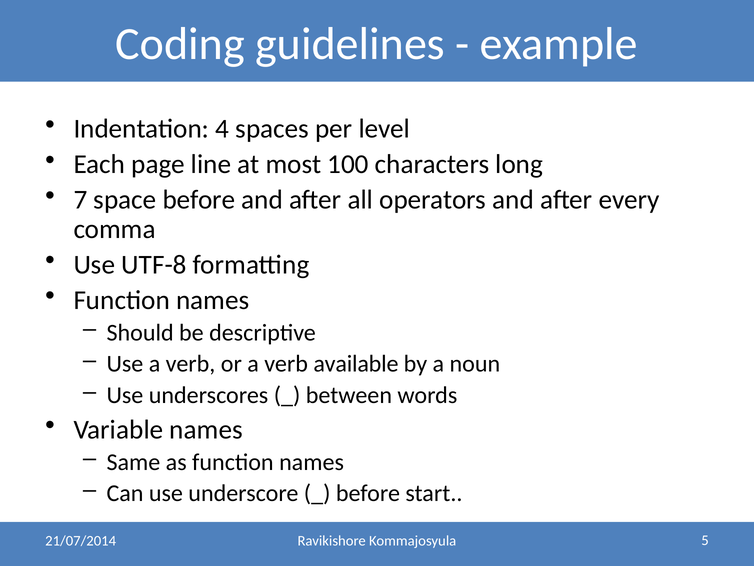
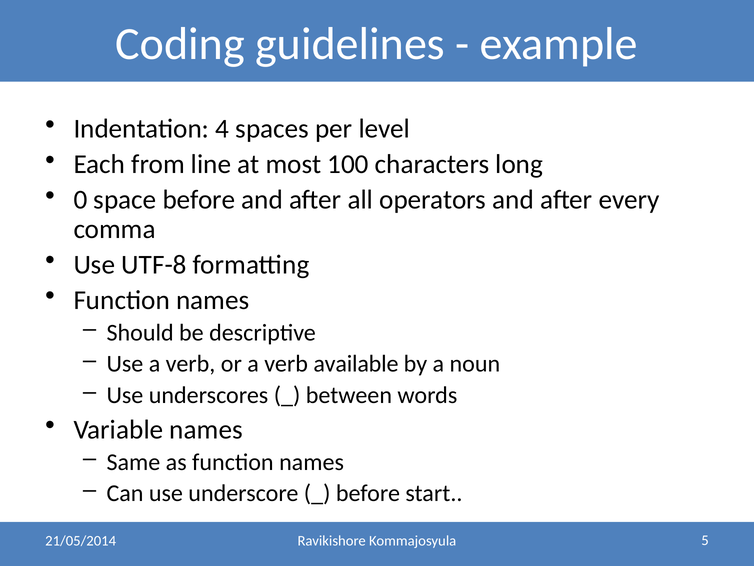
page: page -> from
7: 7 -> 0
21/07/2014: 21/07/2014 -> 21/05/2014
